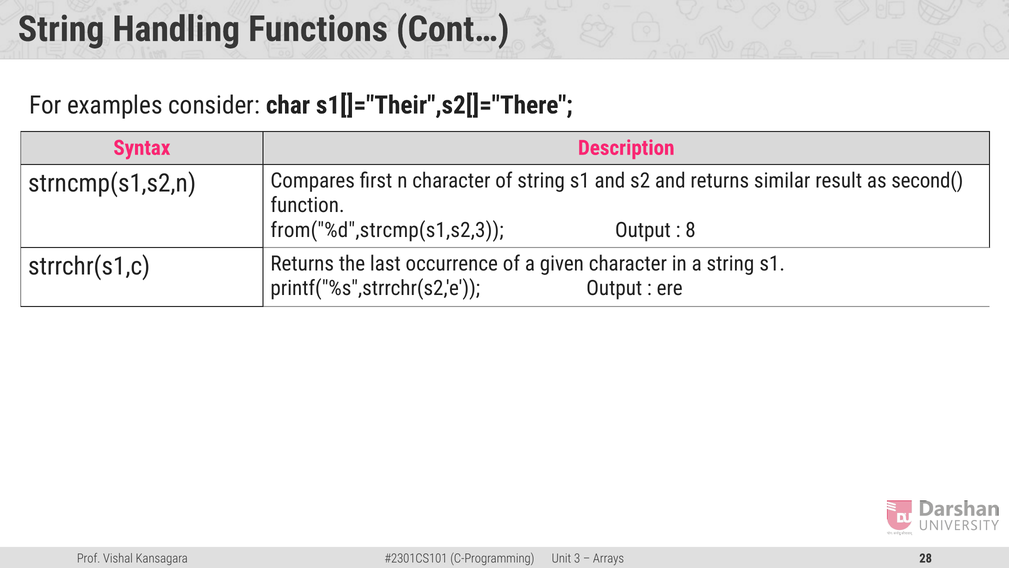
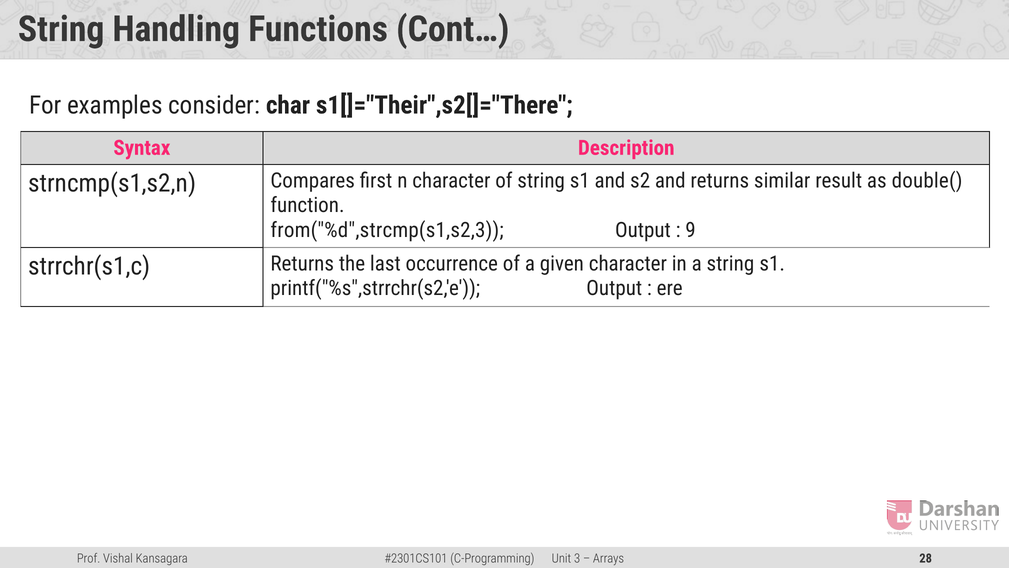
second(: second( -> double(
8: 8 -> 9
